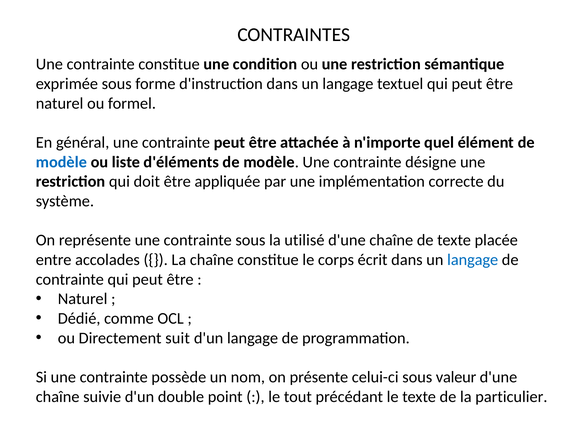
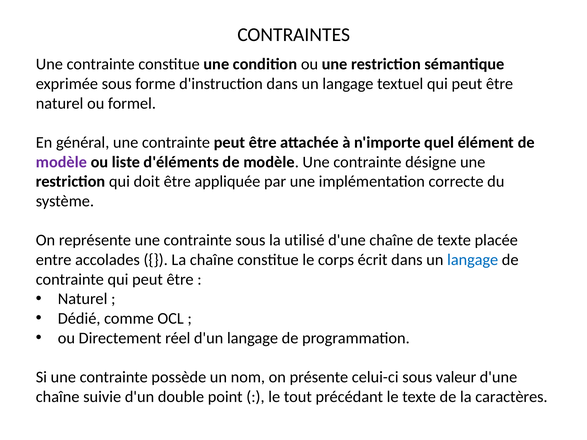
modèle at (61, 162) colour: blue -> purple
suit: suit -> réel
particulier: particulier -> caractères
